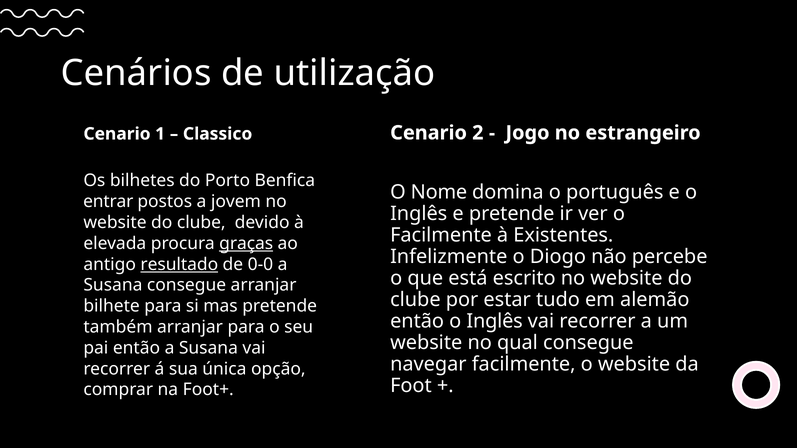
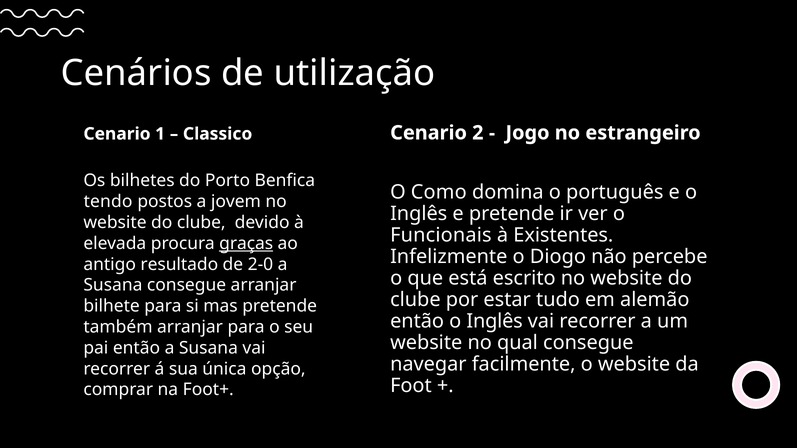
Nome: Nome -> Como
entrar: entrar -> tendo
Facilmente at (441, 236): Facilmente -> Funcionais
resultado underline: present -> none
0-0: 0-0 -> 2-0
